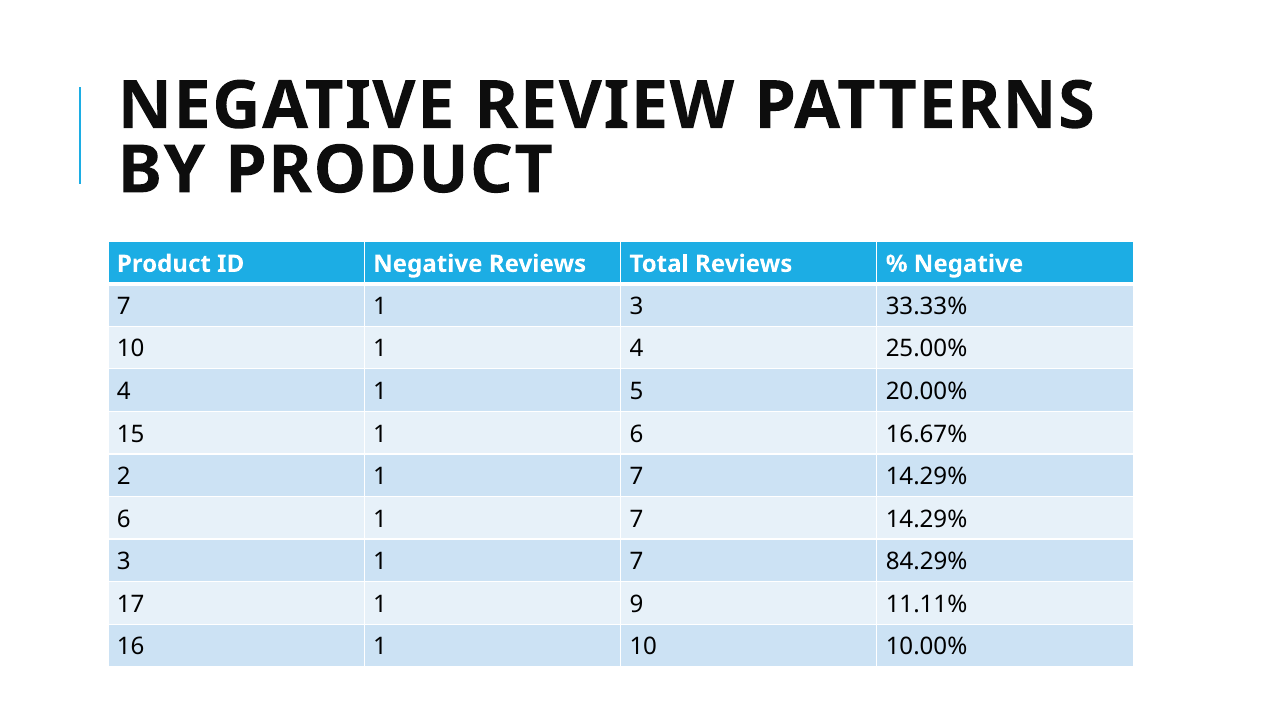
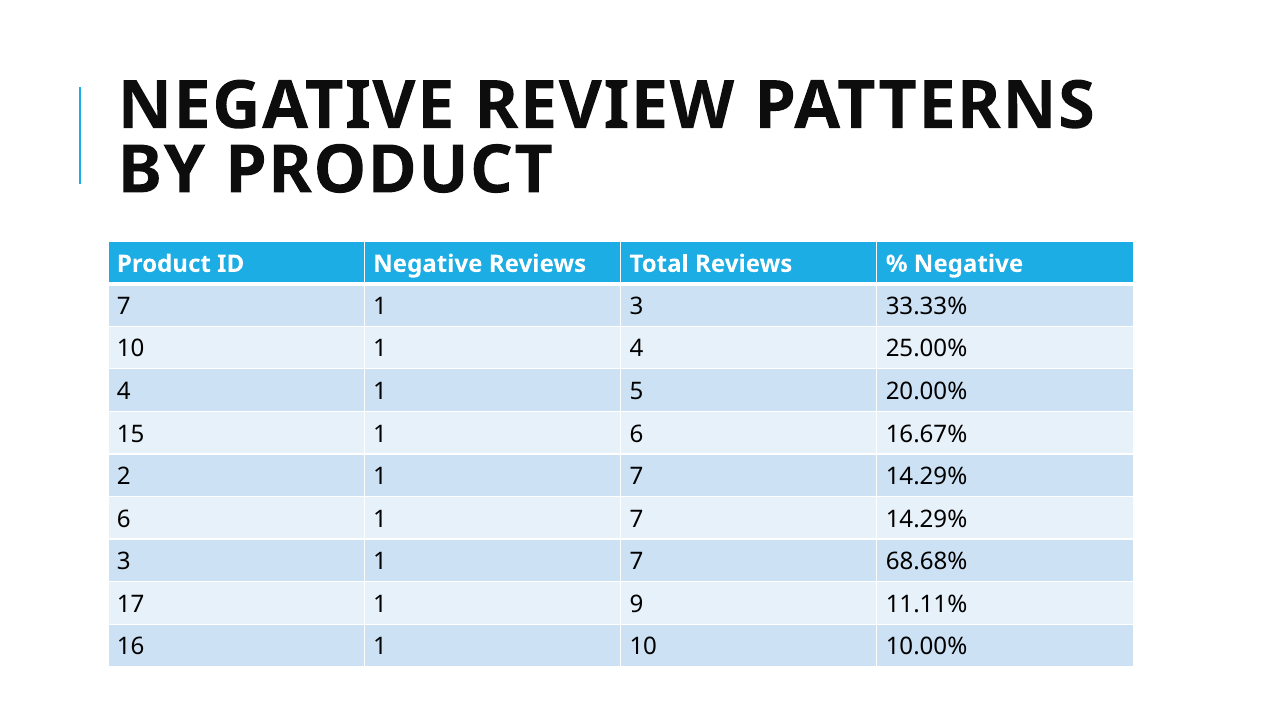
84.29%: 84.29% -> 68.68%
